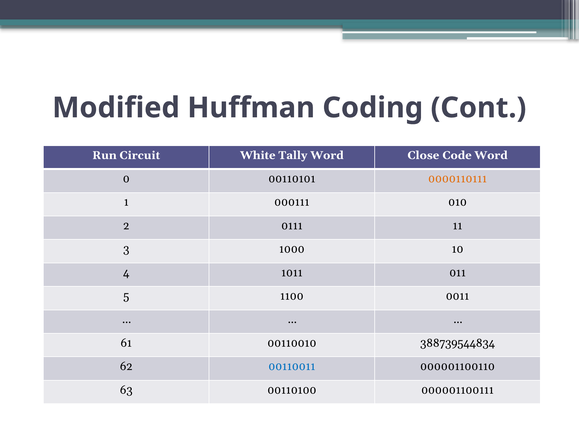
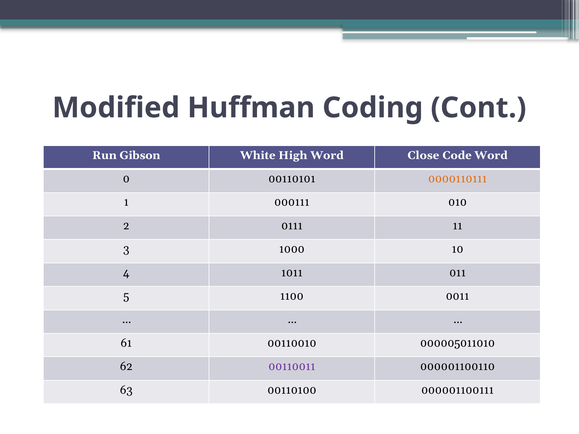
Circuit: Circuit -> Gibson
Tally: Tally -> High
388739544834: 388739544834 -> 000005011010
00110011 colour: blue -> purple
